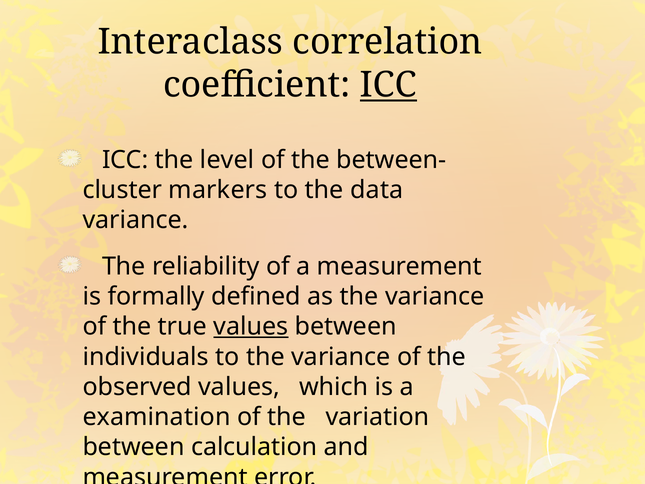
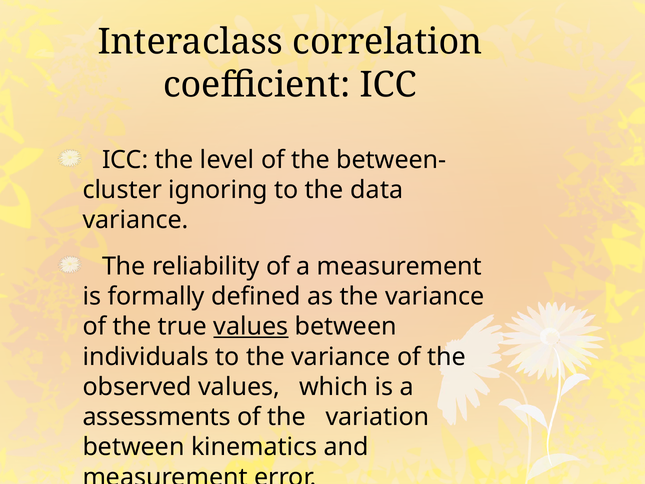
ICC at (388, 85) underline: present -> none
markers: markers -> ignoring
examination: examination -> assessments
calculation: calculation -> kinematics
